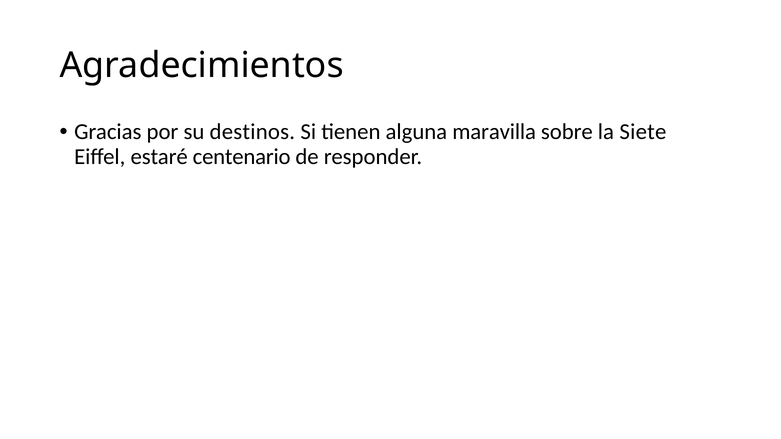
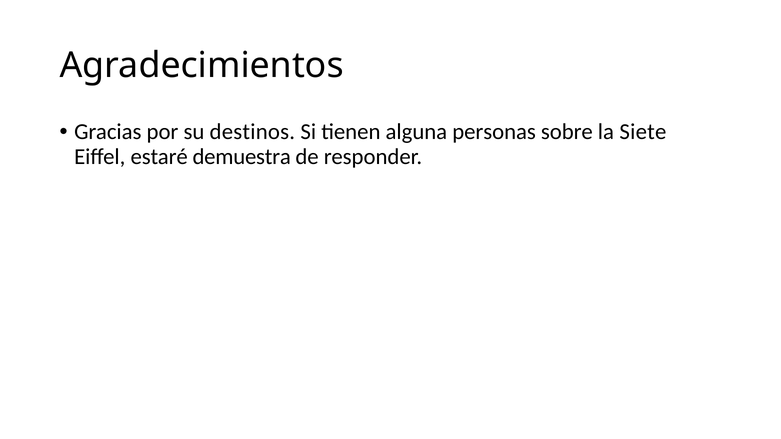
maravilla: maravilla -> personas
centenario: centenario -> demuestra
